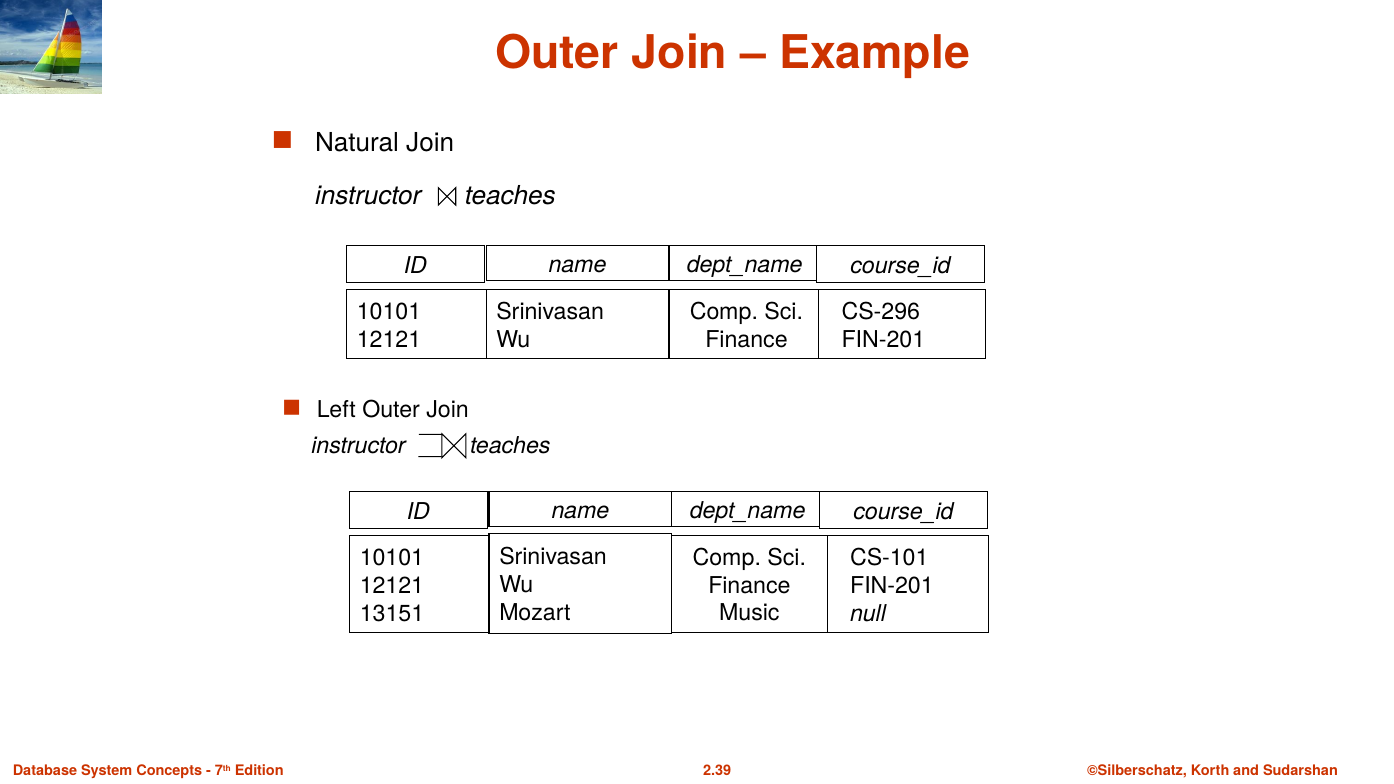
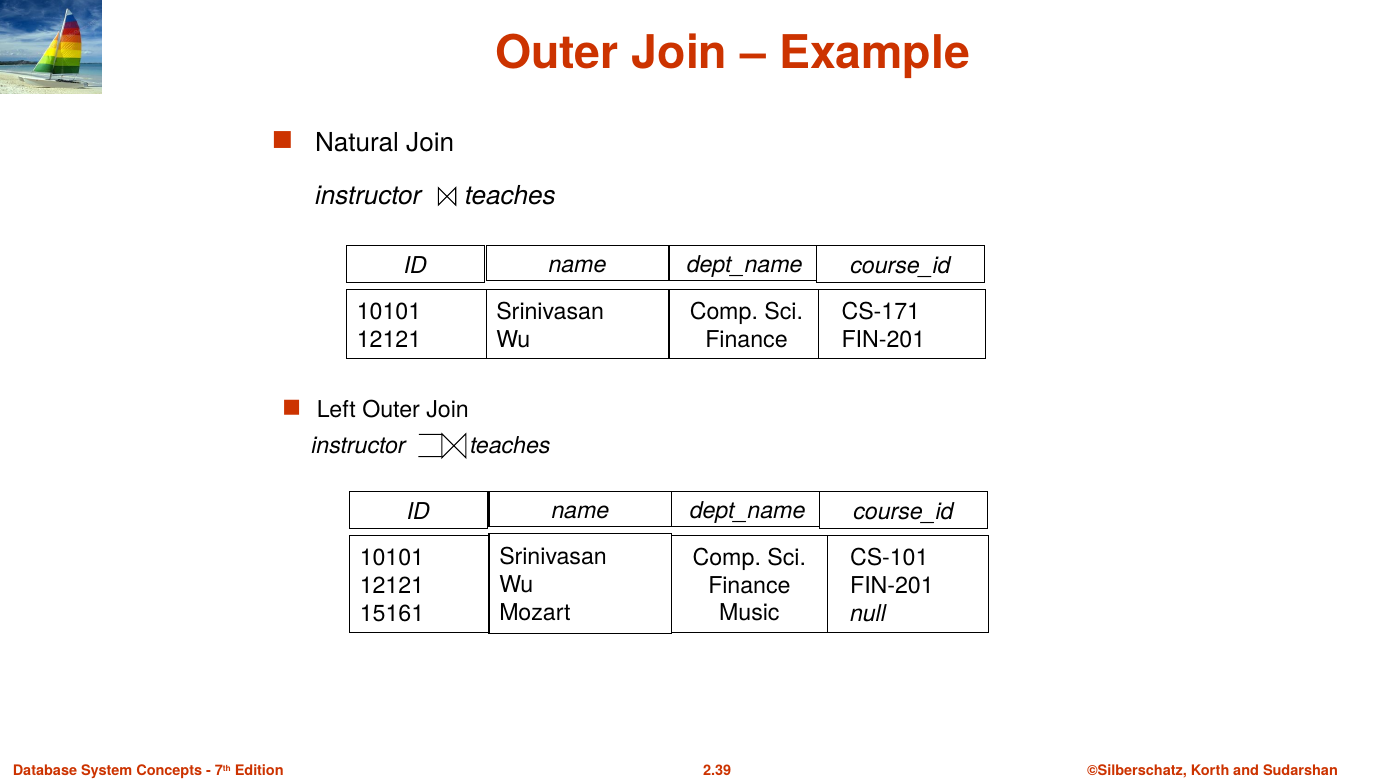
CS-296: CS-296 -> CS-171
13151: 13151 -> 15161
